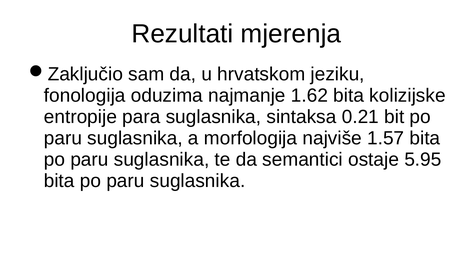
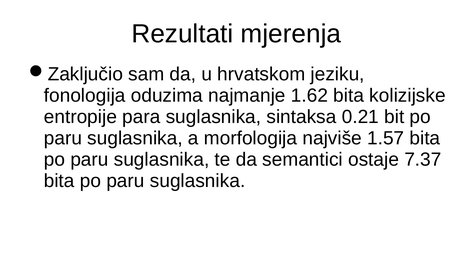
5.95: 5.95 -> 7.37
